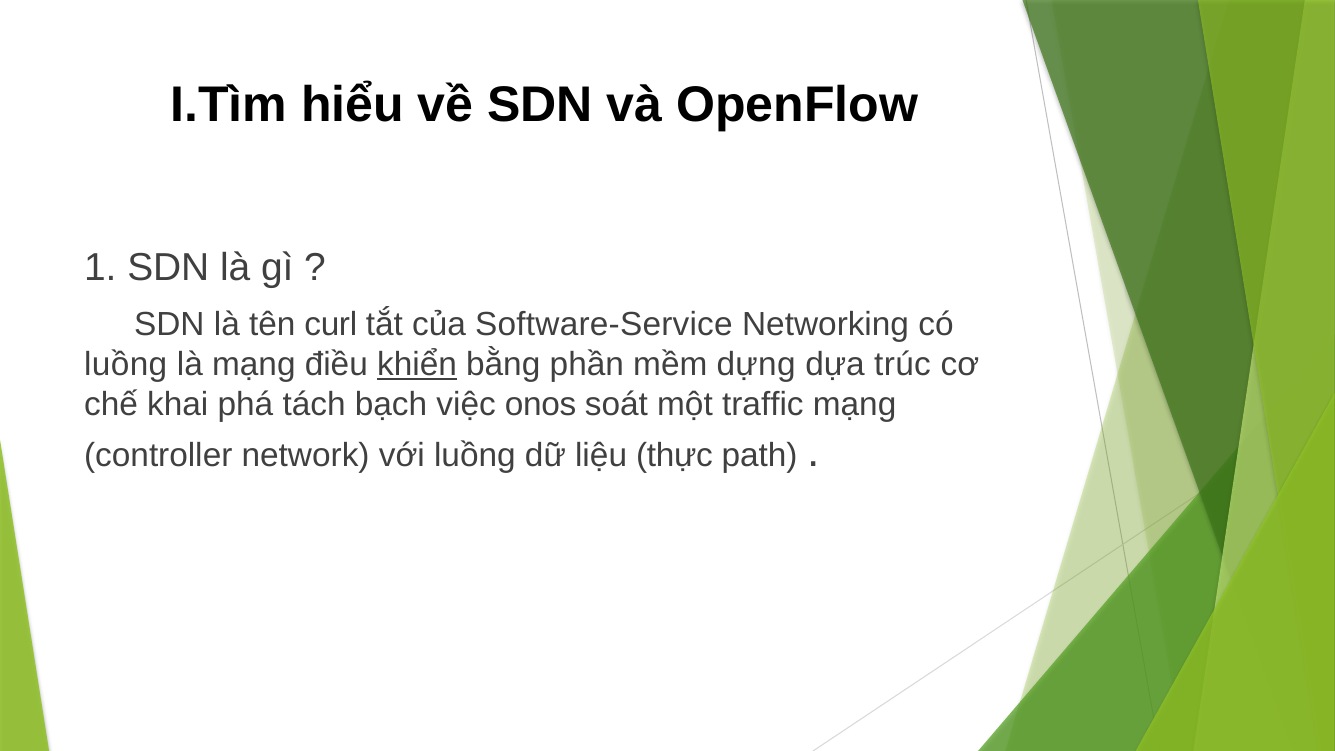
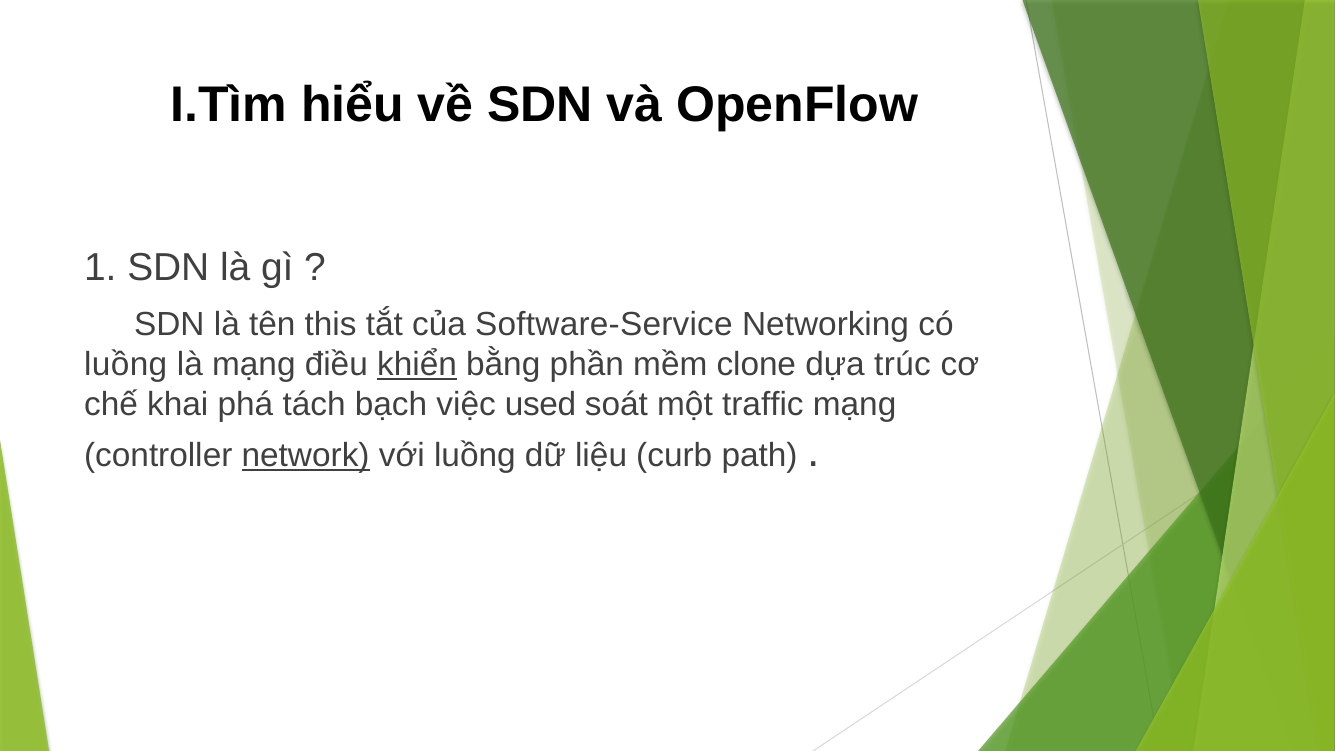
curl: curl -> this
dựng: dựng -> clone
onos: onos -> used
network underline: none -> present
thực: thực -> curb
